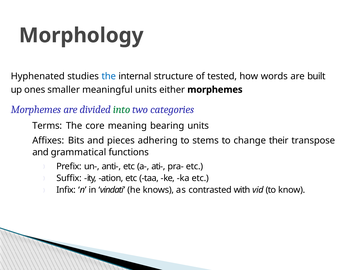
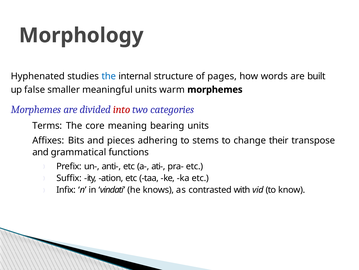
tested: tested -> pages
ones: ones -> false
either: either -> warm
into colour: green -> red
